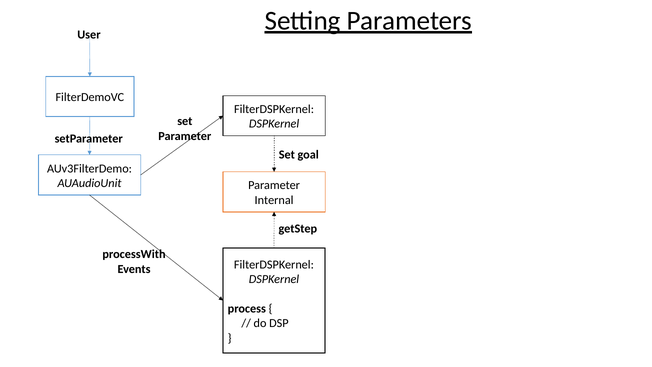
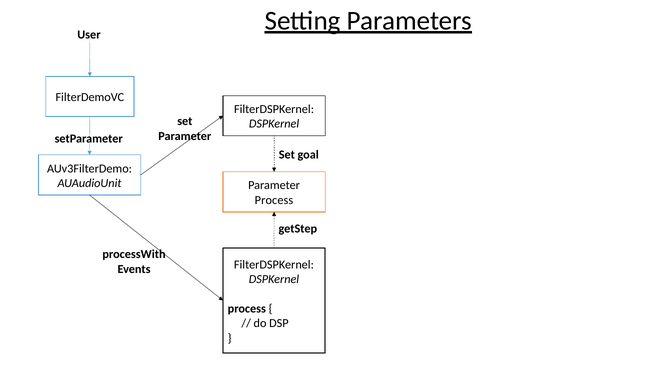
Internal at (274, 200): Internal -> Process
